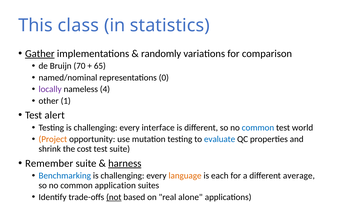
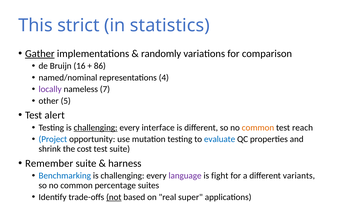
class: class -> strict
70: 70 -> 16
65: 65 -> 86
0: 0 -> 4
4: 4 -> 7
1: 1 -> 5
challenging at (96, 127) underline: none -> present
common at (258, 127) colour: blue -> orange
world: world -> reach
Project colour: orange -> blue
harness underline: present -> none
language colour: orange -> purple
each: each -> fight
average: average -> variants
application: application -> percentage
alone: alone -> super
